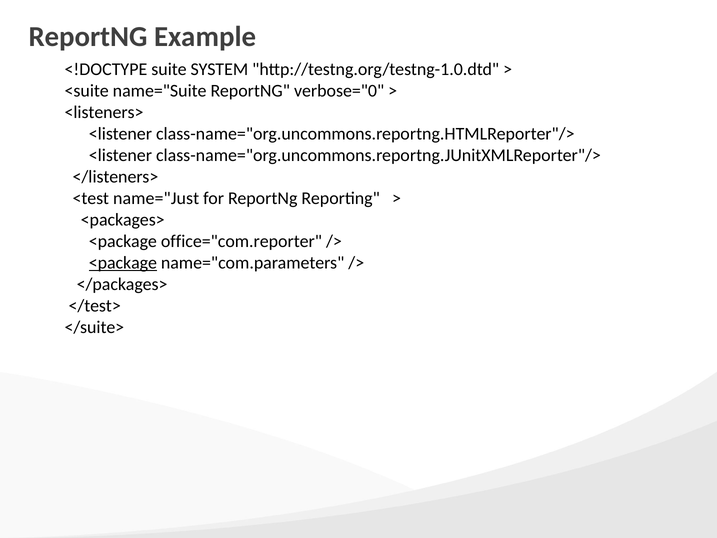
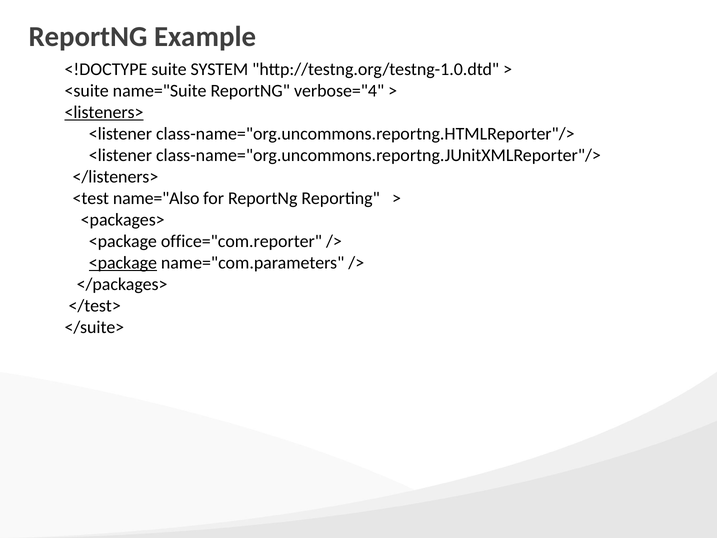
verbose="0: verbose="0 -> verbose="4
<listeners> underline: none -> present
name="Just: name="Just -> name="Also
